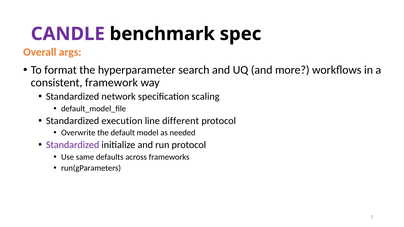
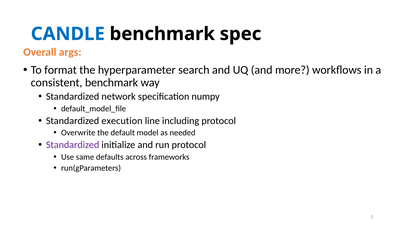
CANDLE colour: purple -> blue
consistent framework: framework -> benchmark
scaling: scaling -> numpy
different: different -> including
